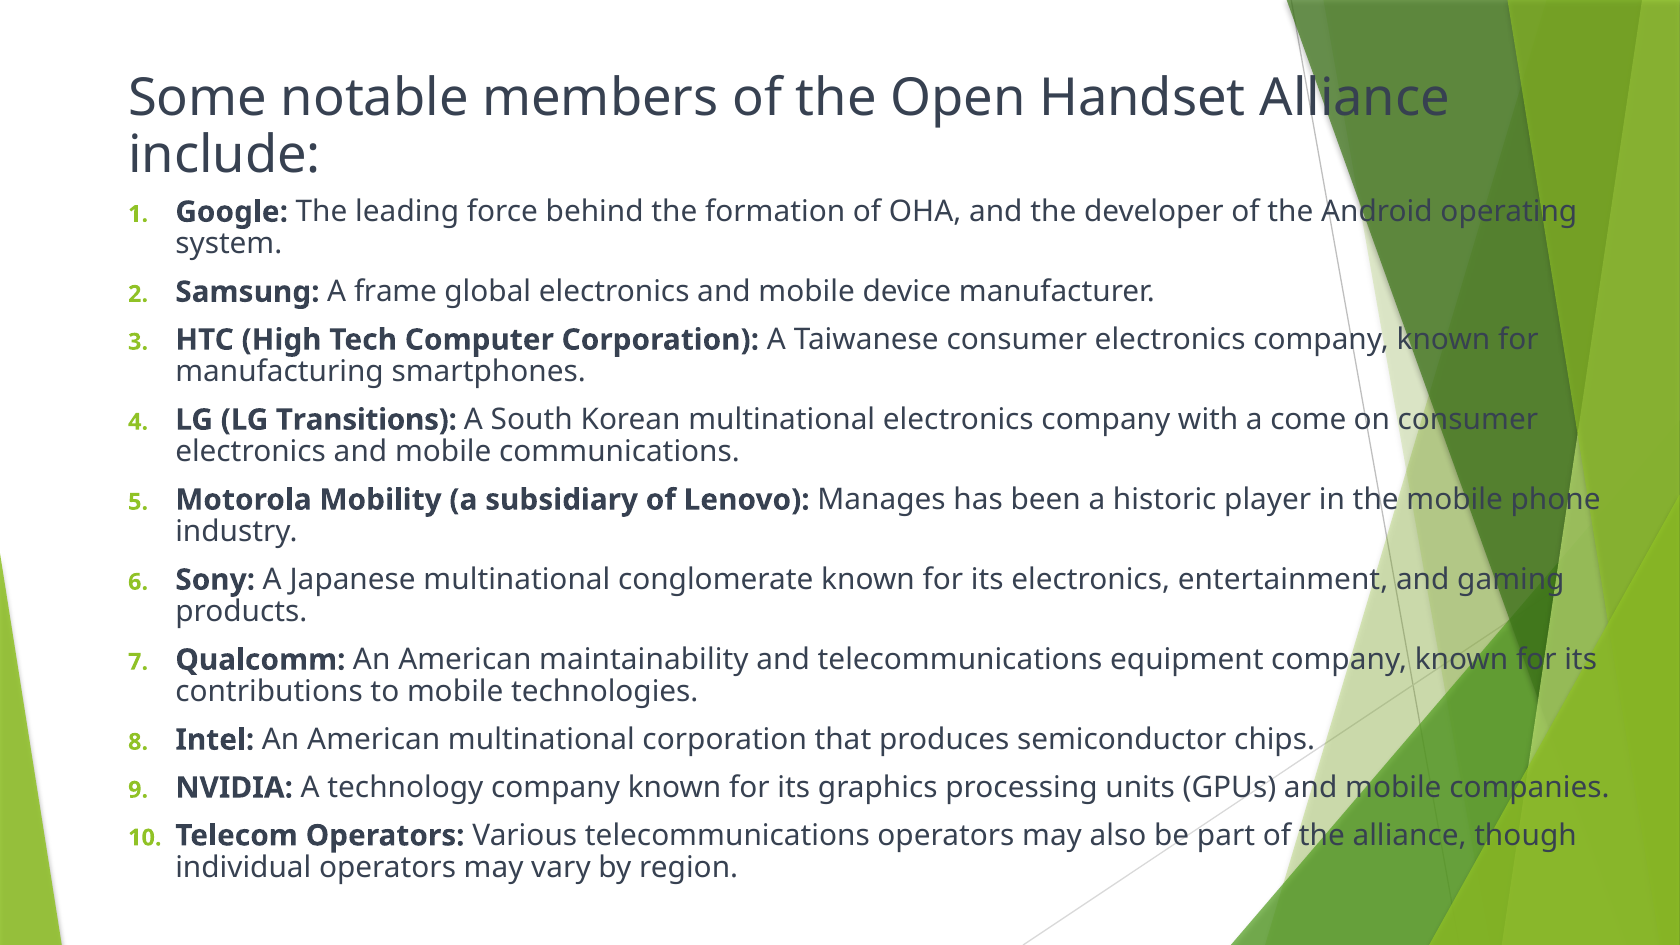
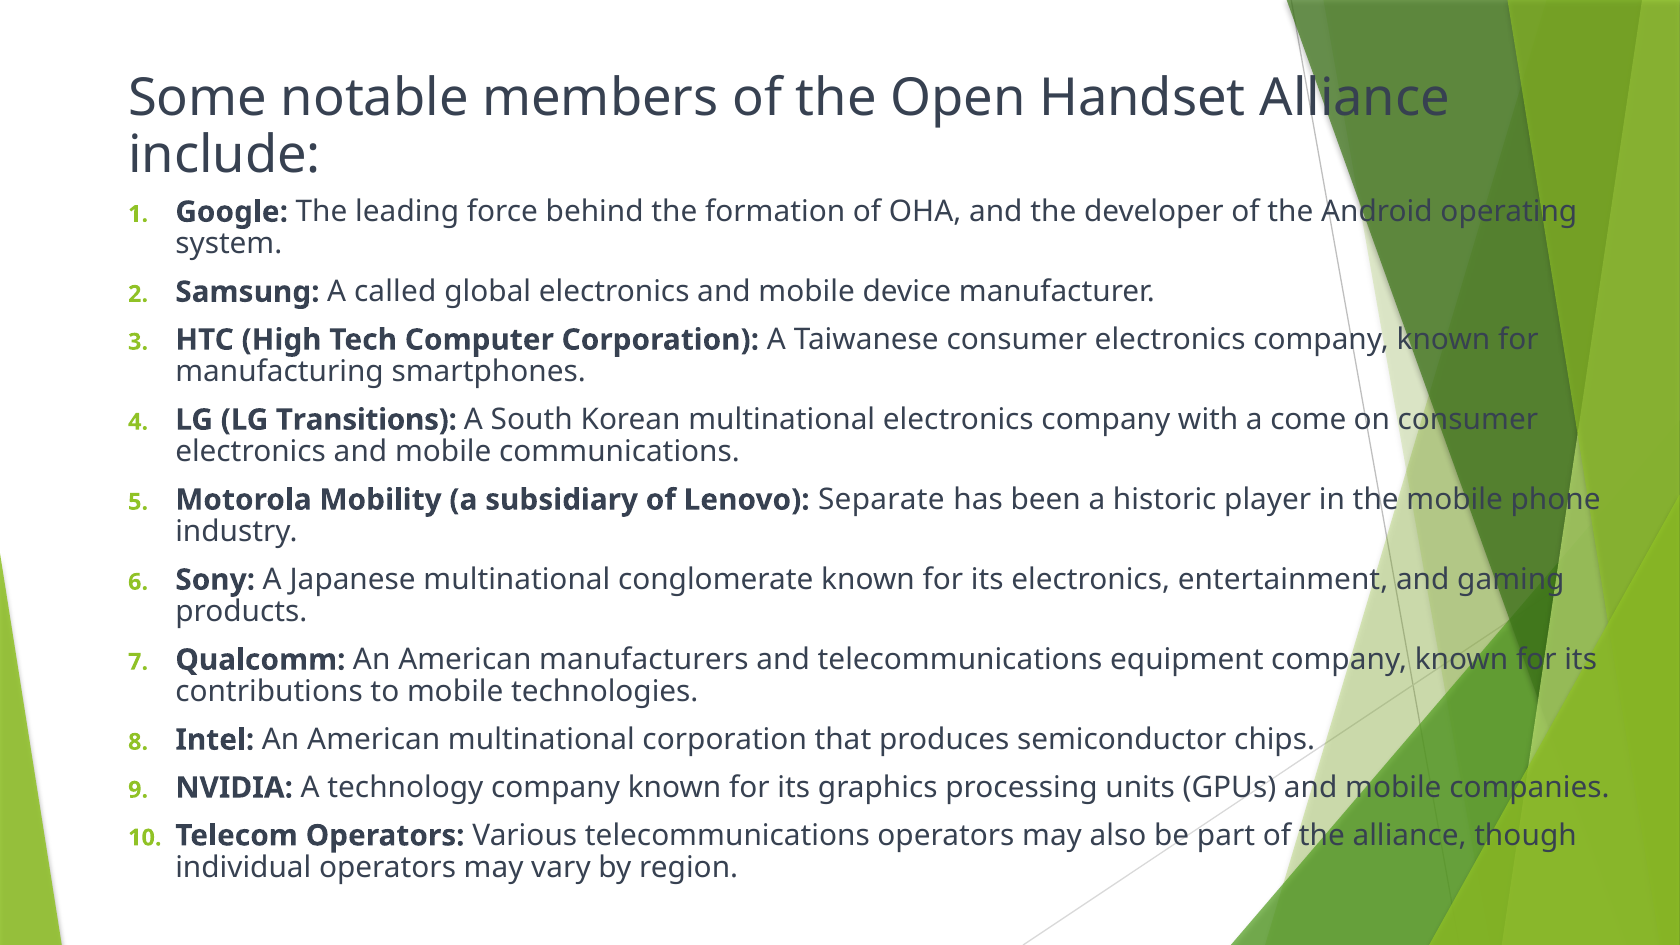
frame: frame -> called
Manages: Manages -> Separate
maintainability: maintainability -> manufacturers
